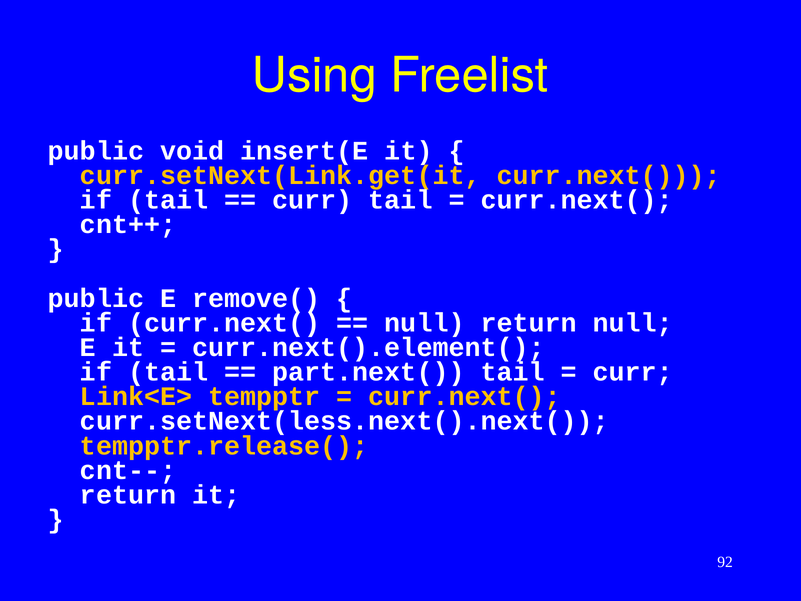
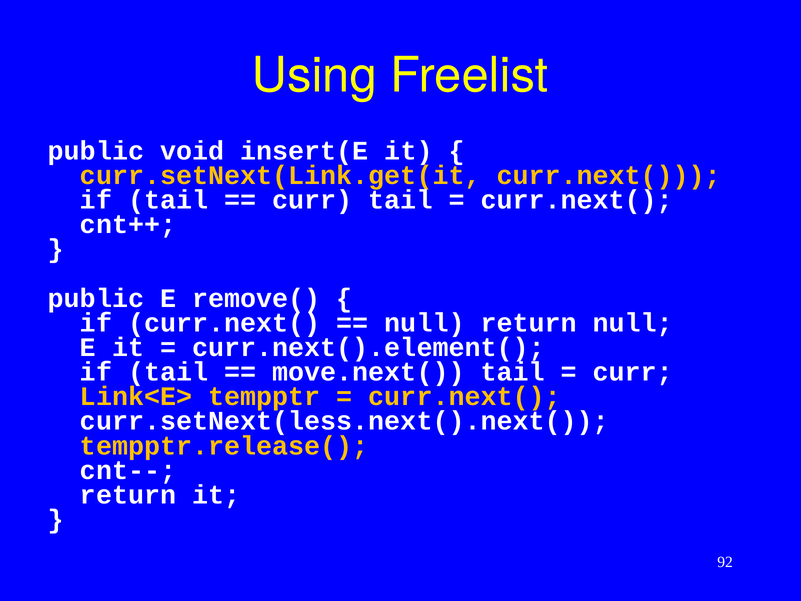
part.next(: part.next( -> move.next(
